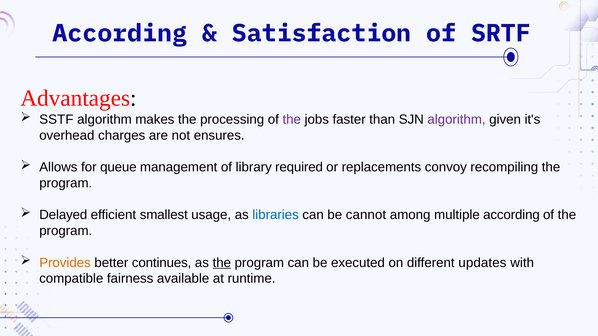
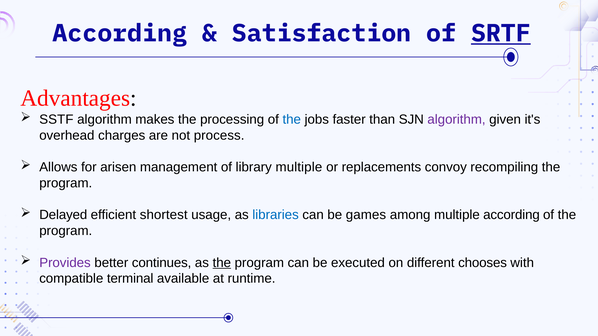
SRTF underline: none -> present
the at (292, 120) colour: purple -> blue
ensures: ensures -> process
queue: queue -> arisen
library required: required -> multiple
smallest: smallest -> shortest
cannot: cannot -> games
Provides colour: orange -> purple
updates: updates -> chooses
fairness: fairness -> terminal
